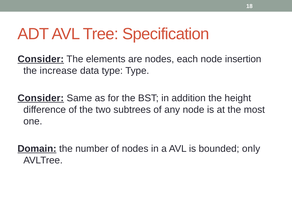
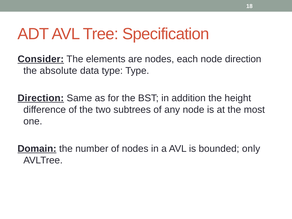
node insertion: insertion -> direction
increase: increase -> absolute
Consider at (41, 98): Consider -> Direction
